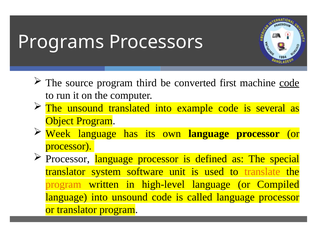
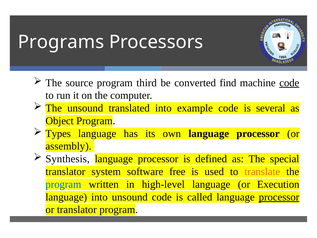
first: first -> find
Week: Week -> Types
processor at (68, 146): processor -> assembly
Processor at (68, 159): Processor -> Synthesis
unit: unit -> free
program at (63, 184) colour: orange -> blue
Compiled: Compiled -> Execution
processor at (279, 197) underline: none -> present
